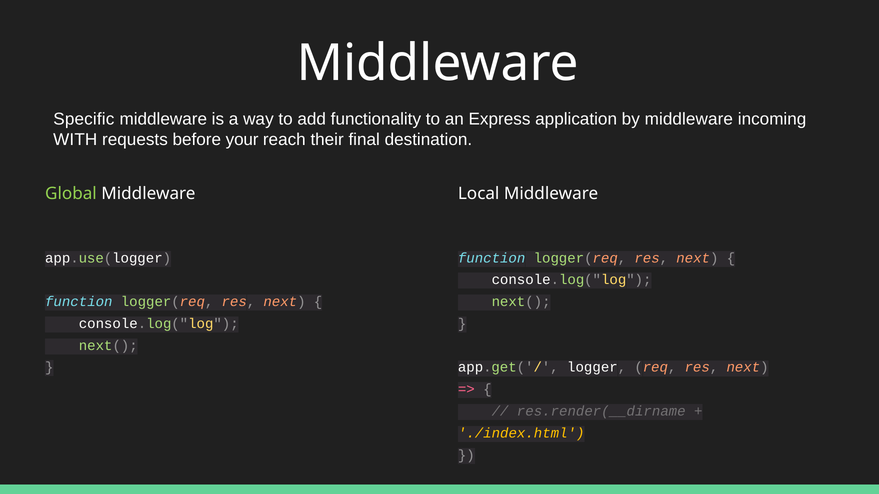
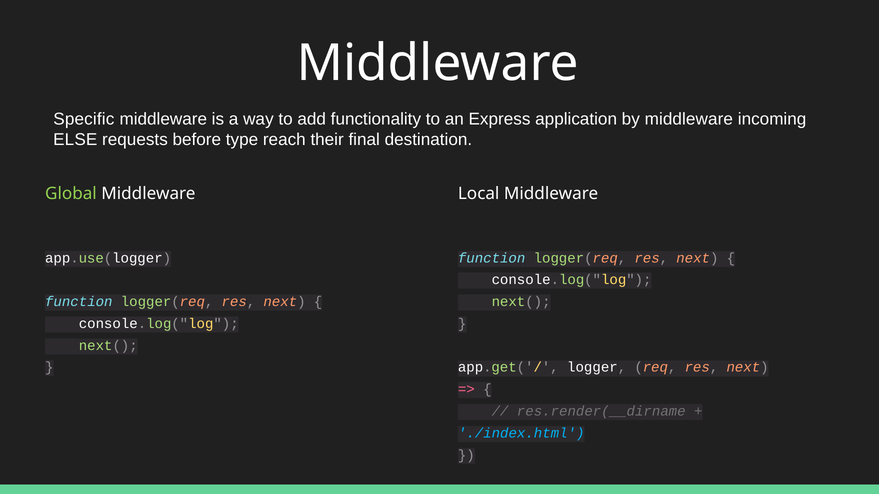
WITH: WITH -> ELSE
your: your -> type
./index.html colour: yellow -> light blue
